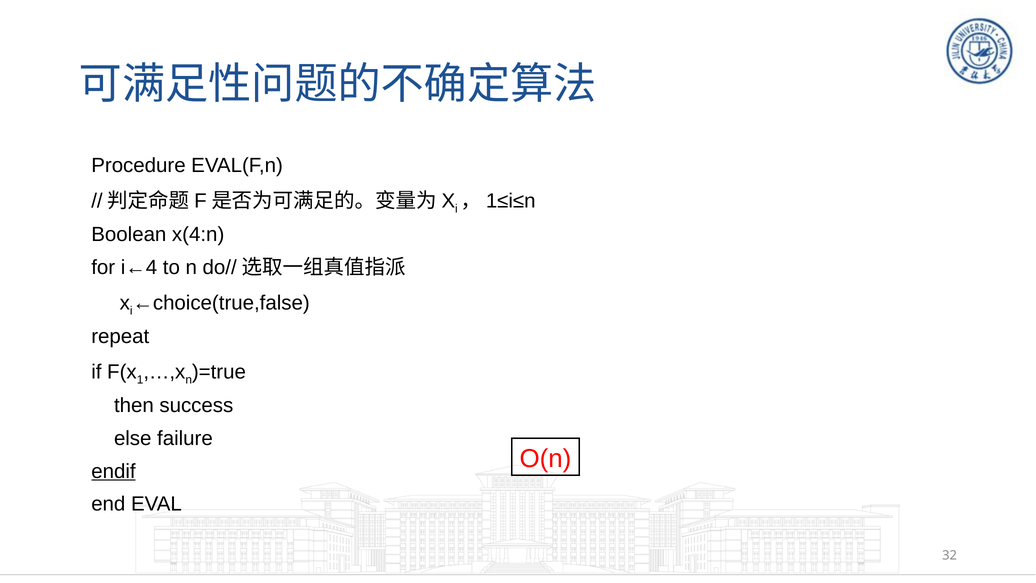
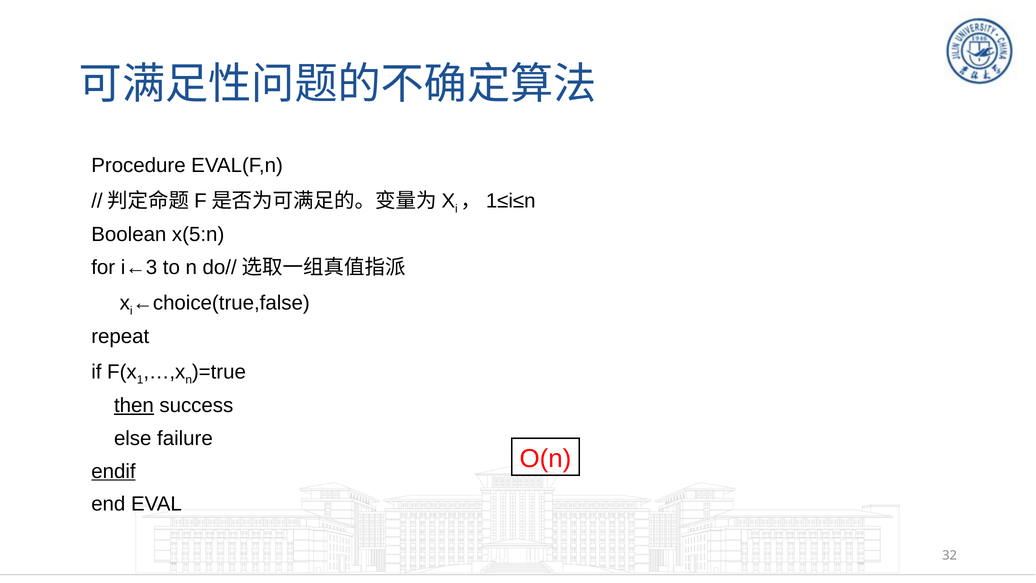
x(4:n: x(4:n -> x(5:n
i←4: i←4 -> i←3
then underline: none -> present
